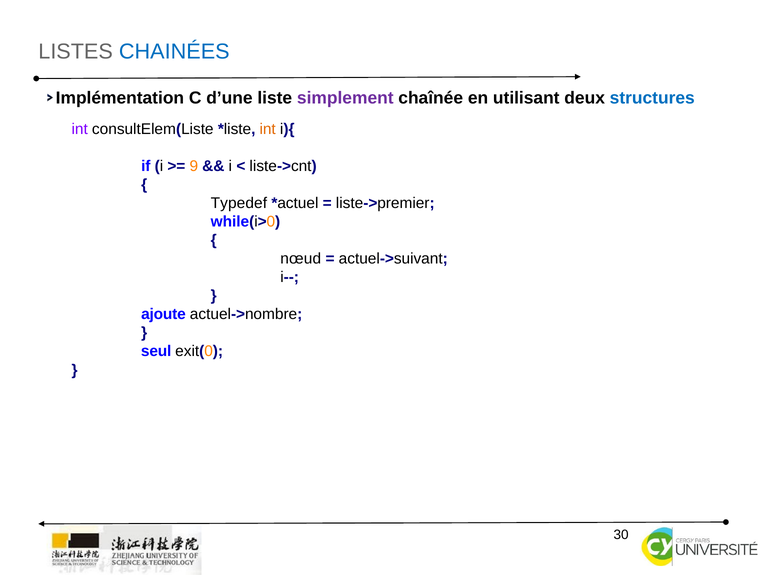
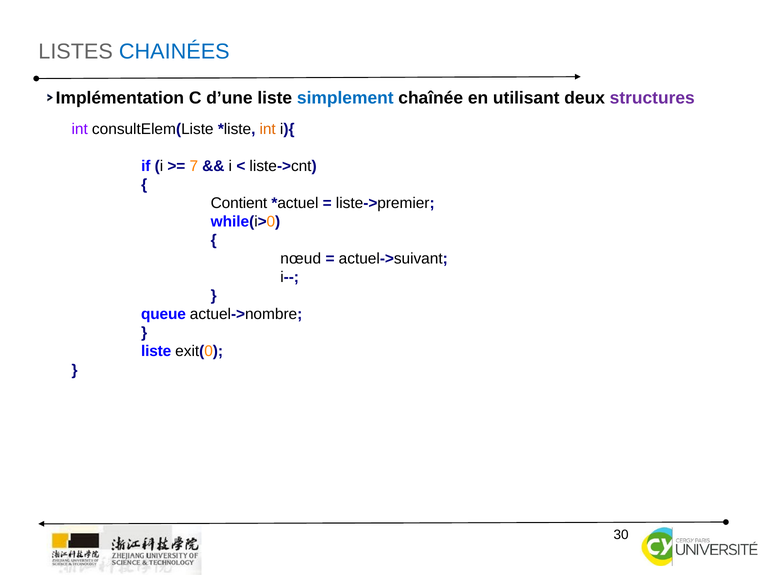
simplement colour: purple -> blue
structures colour: blue -> purple
9: 9 -> 7
Typedef: Typedef -> Contient
ajoute: ajoute -> queue
seul at (156, 352): seul -> liste
